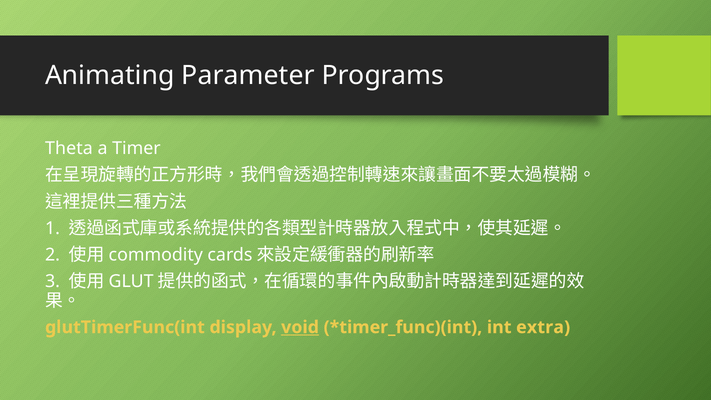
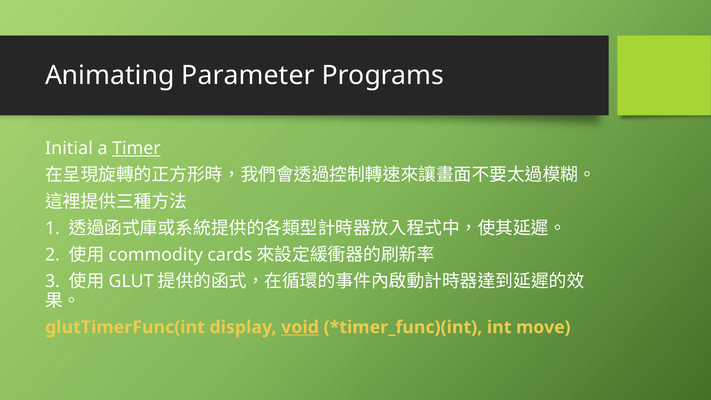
Theta: Theta -> Initial
Timer underline: none -> present
extra: extra -> move
